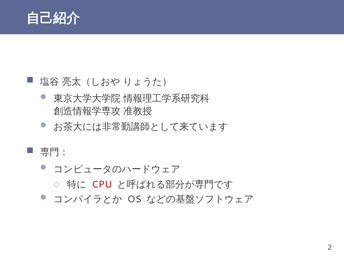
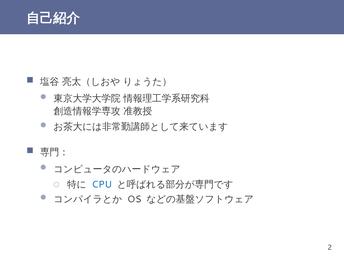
CPU colour: red -> blue
